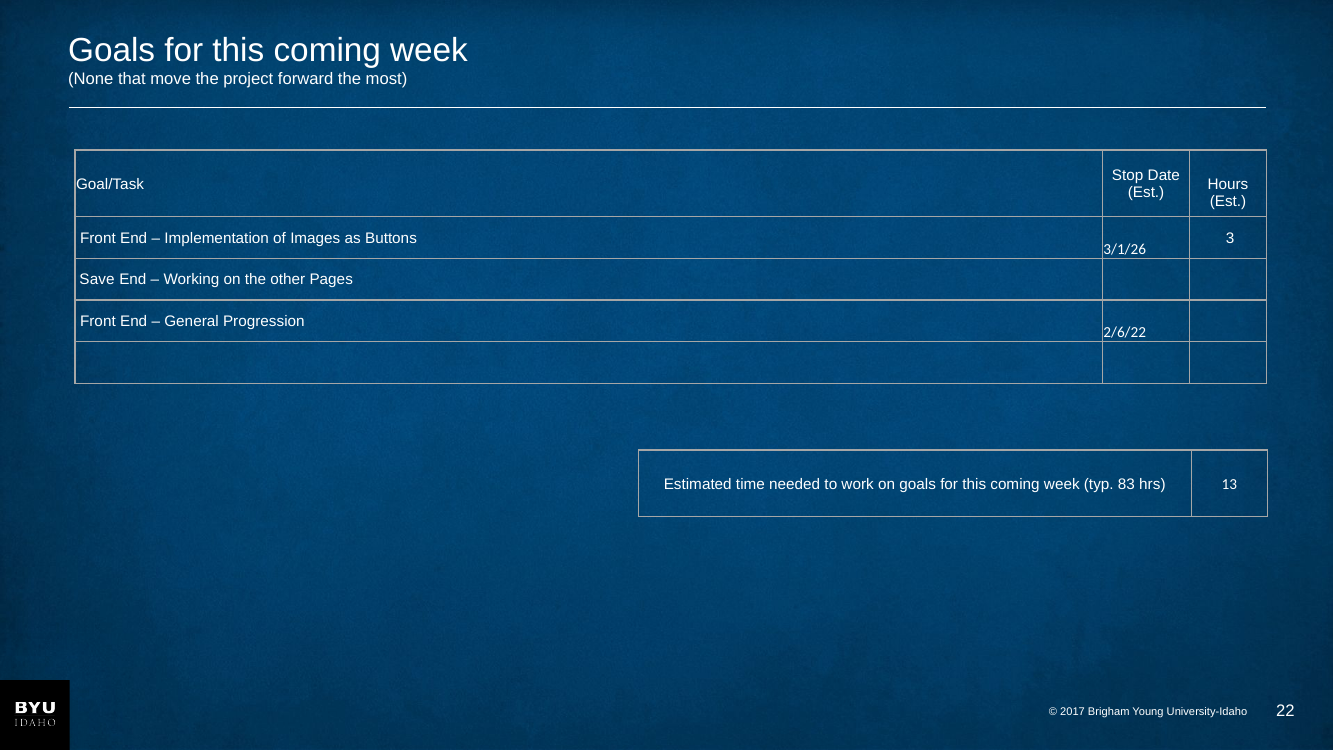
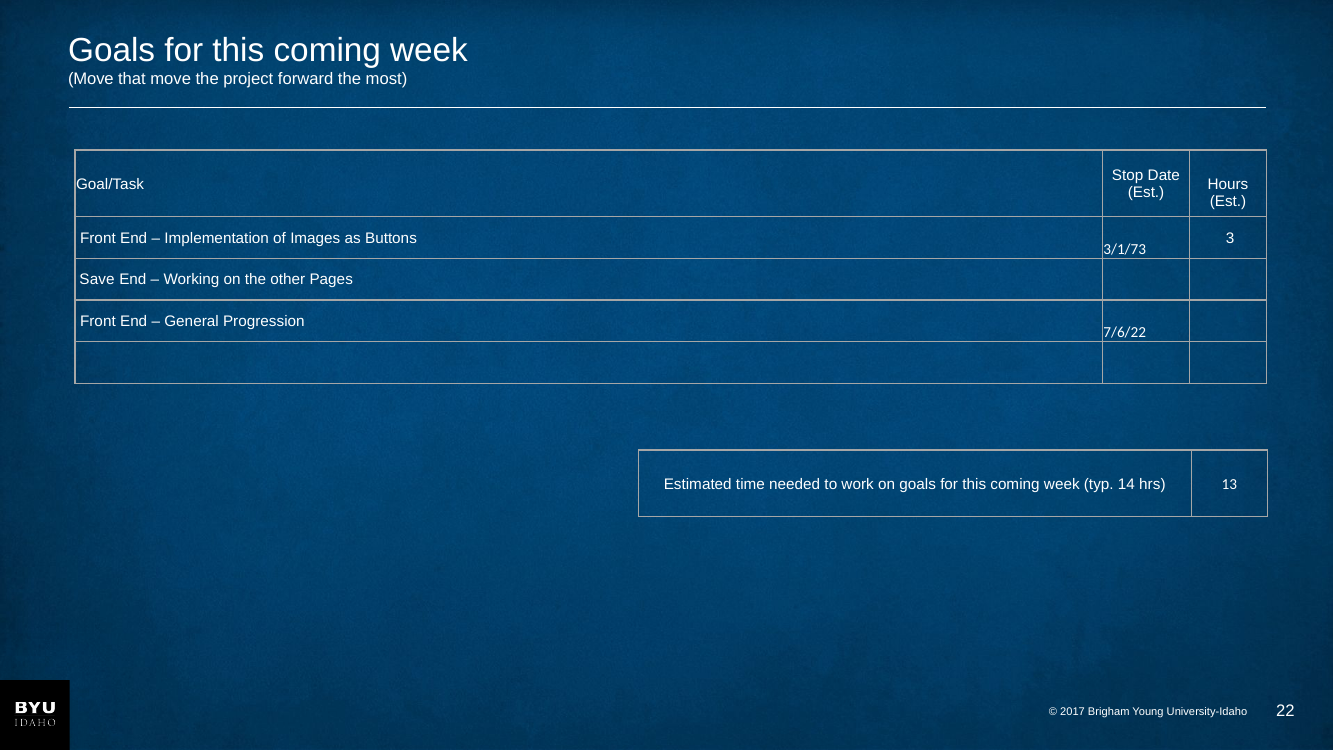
None at (91, 79): None -> Move
3/1/26: 3/1/26 -> 3/1/73
2/6/22: 2/6/22 -> 7/6/22
83: 83 -> 14
